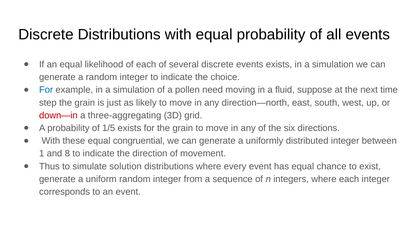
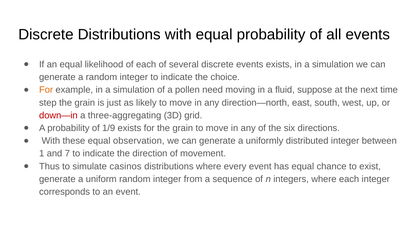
For at (46, 90) colour: blue -> orange
1/5: 1/5 -> 1/9
congruential: congruential -> observation
8: 8 -> 7
solution: solution -> casinos
